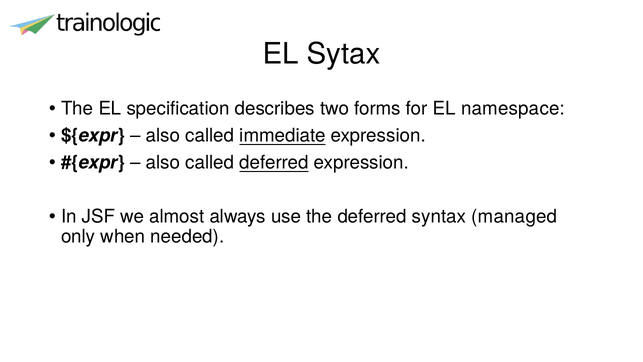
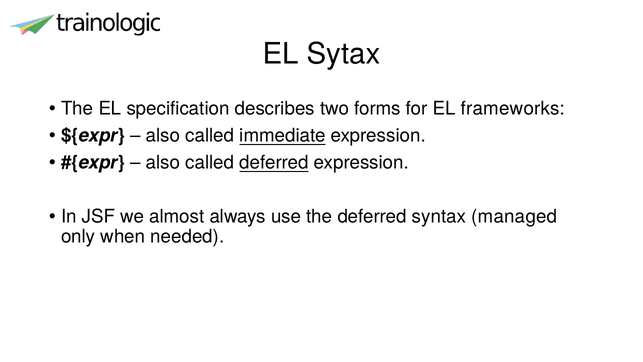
namespace: namespace -> frameworks
